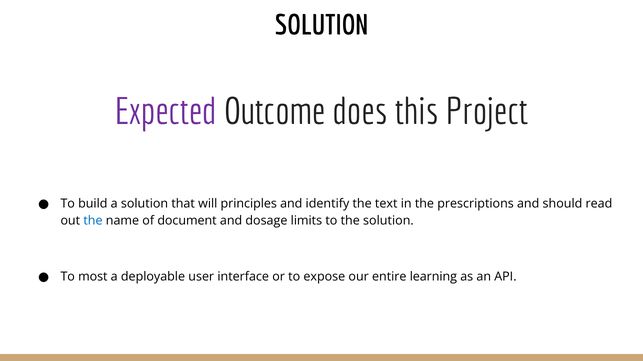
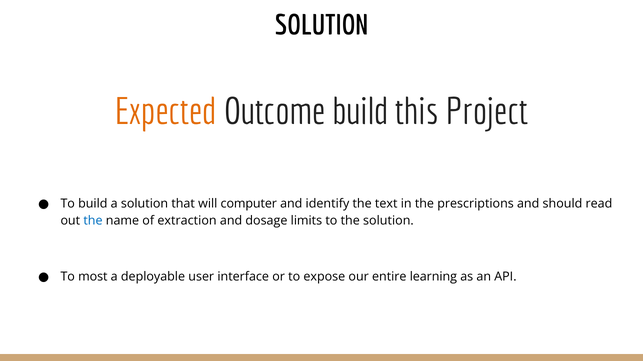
Expected colour: purple -> orange
Outcome does: does -> build
principles: principles -> computer
document: document -> extraction
